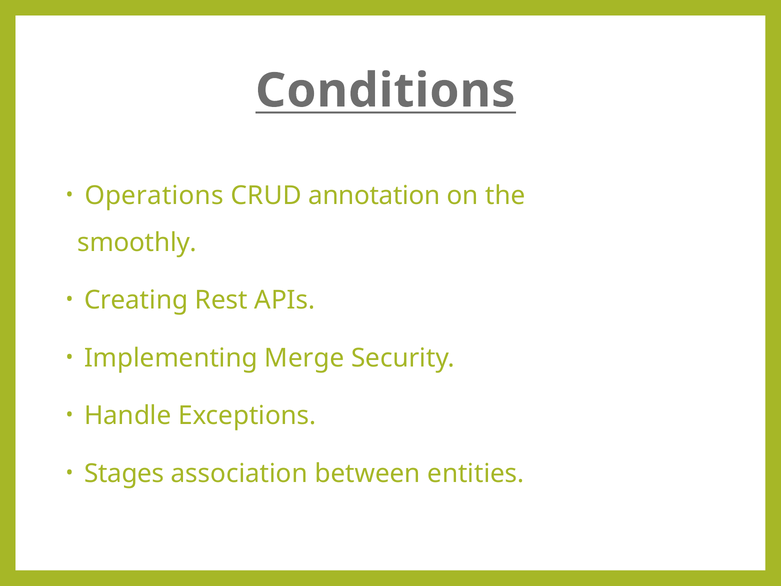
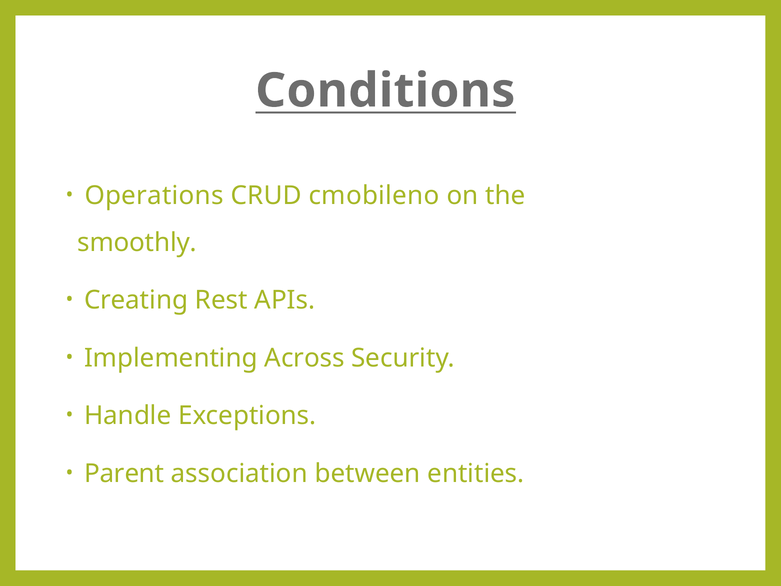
annotation: annotation -> cmobileno
Merge: Merge -> Across
Stages: Stages -> Parent
